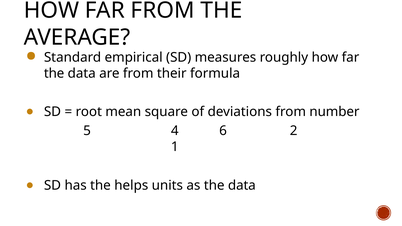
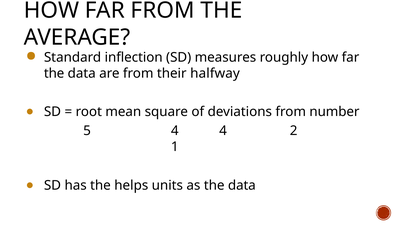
empirical: empirical -> inflection
formula: formula -> halfway
4 6: 6 -> 4
